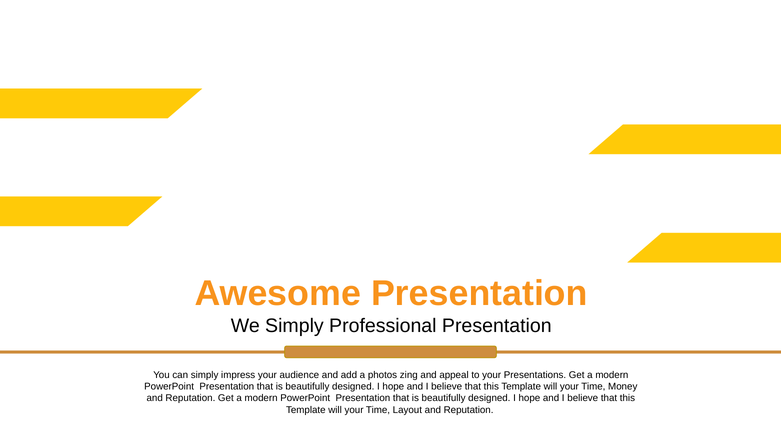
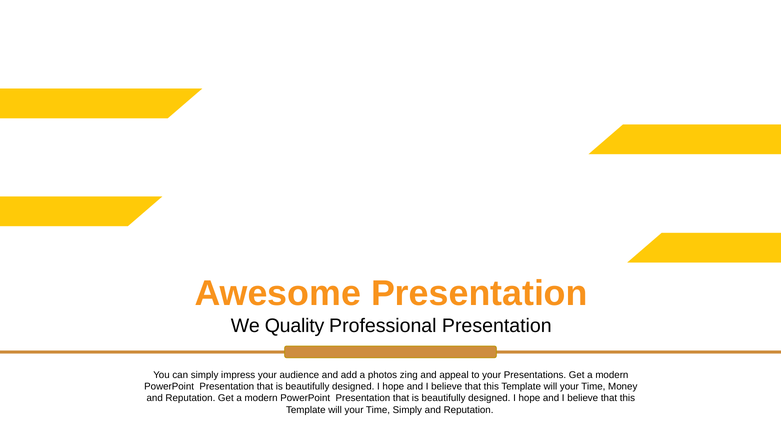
We Simply: Simply -> Quality
Time Layout: Layout -> Simply
